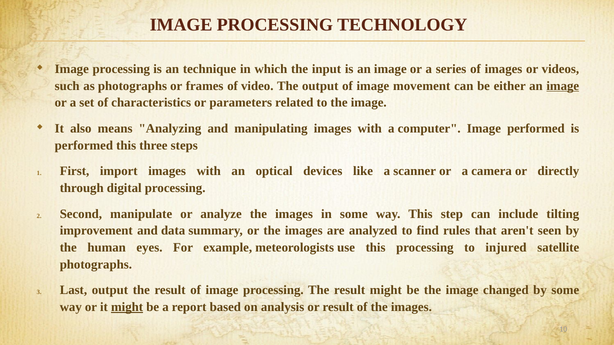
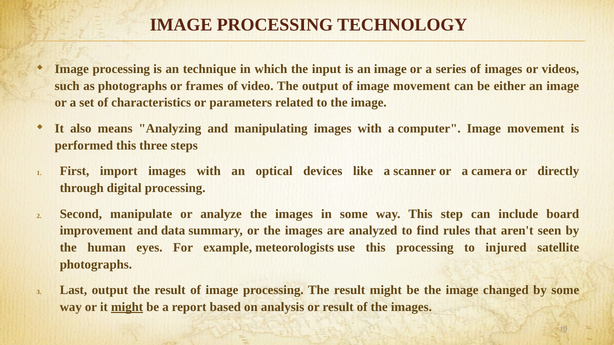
image at (563, 86) underline: present -> none
computer Image performed: performed -> movement
tilting: tilting -> board
